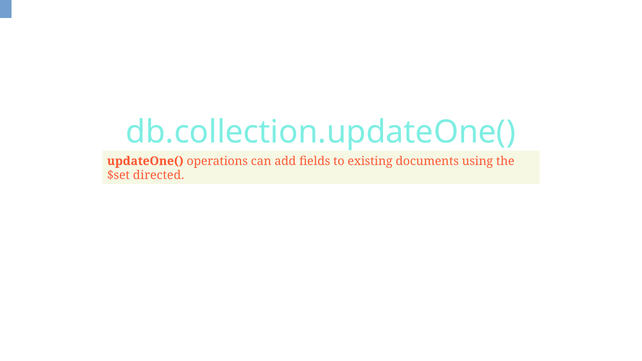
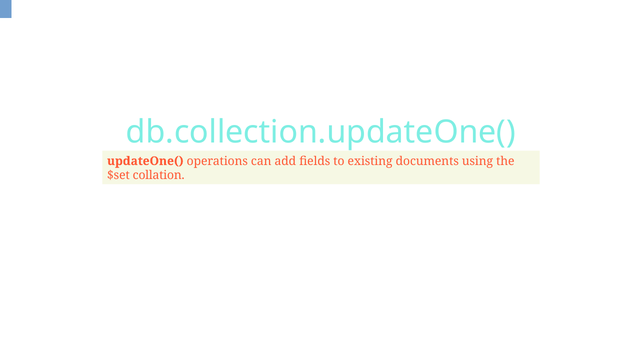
directed: directed -> collation
